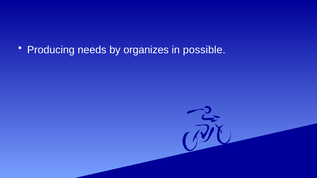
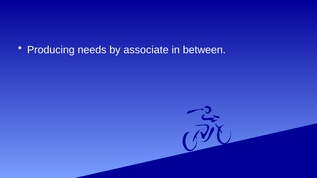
organizes: organizes -> associate
possible: possible -> between
